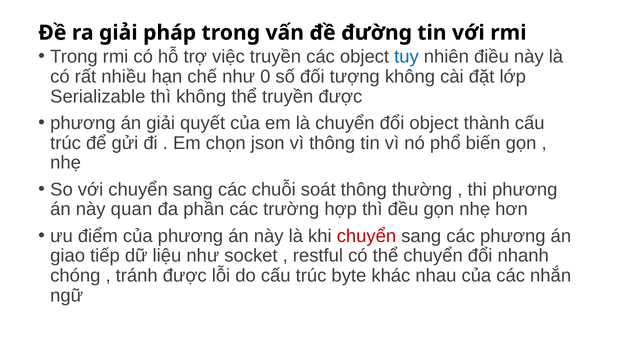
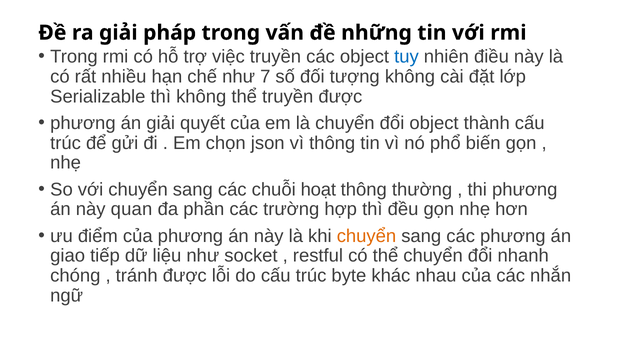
đường: đường -> những
0: 0 -> 7
soát: soát -> hoạt
chuyển at (366, 236) colour: red -> orange
